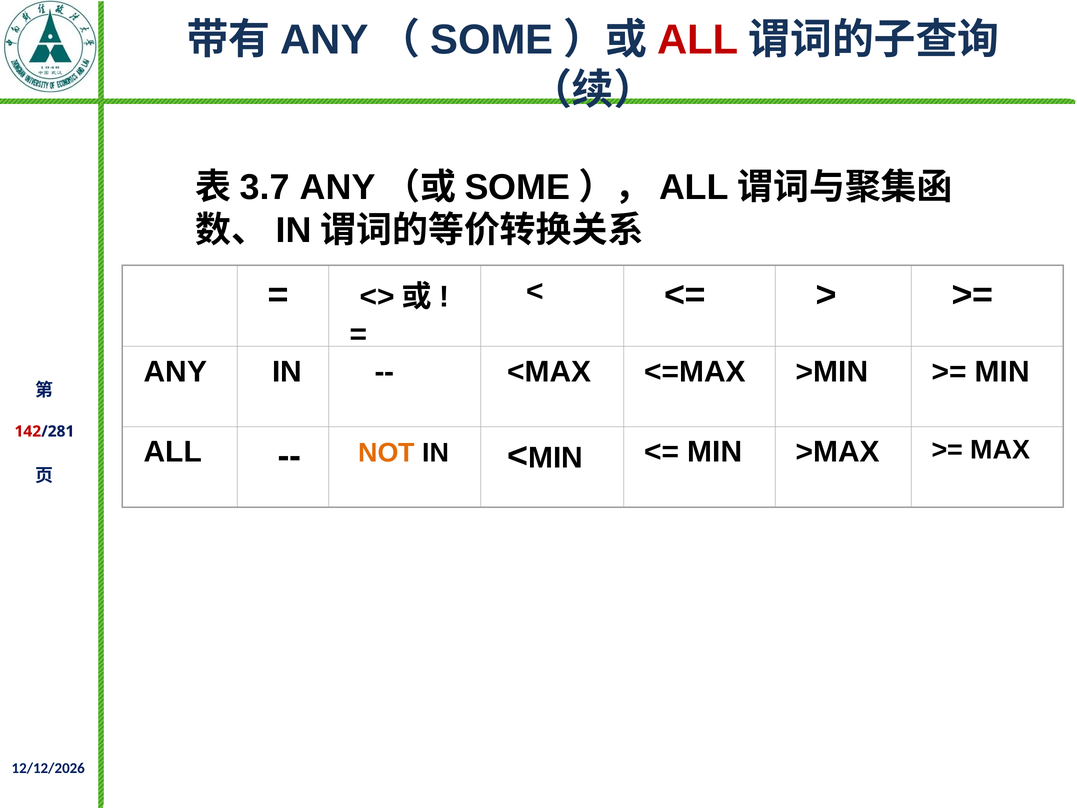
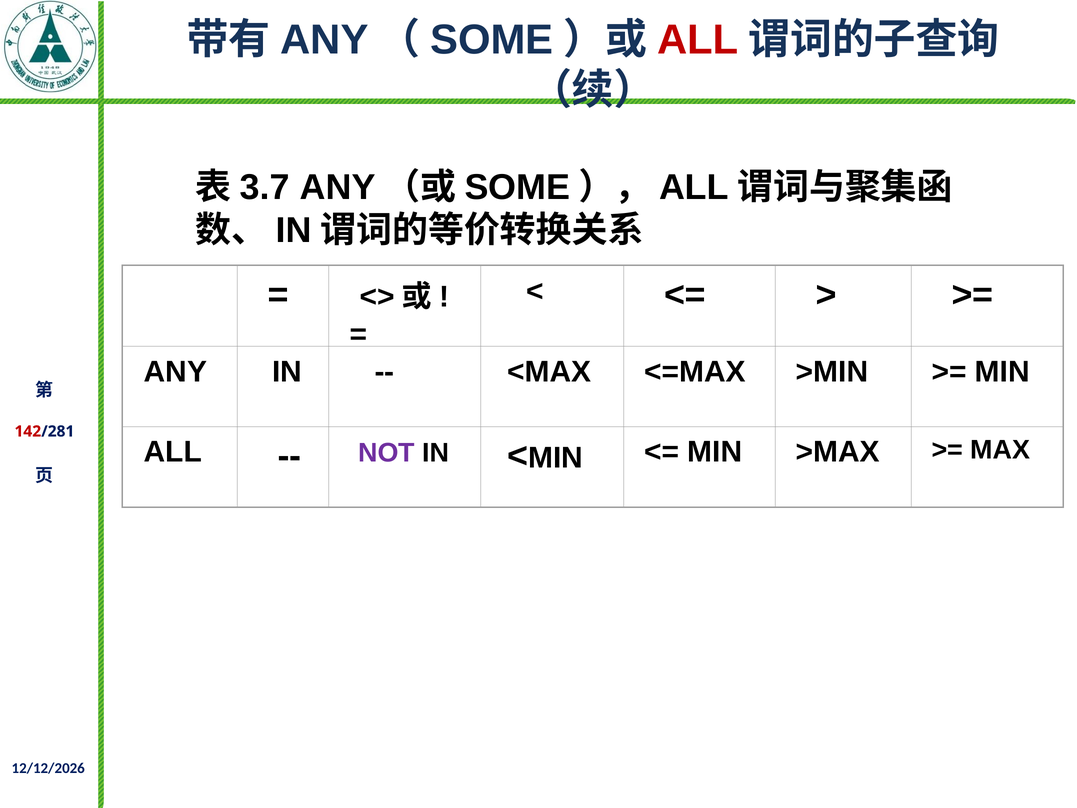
NOT colour: orange -> purple
